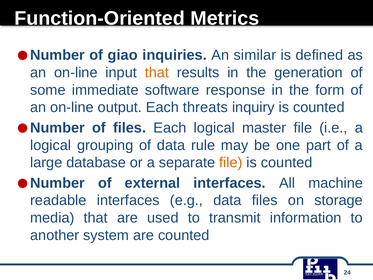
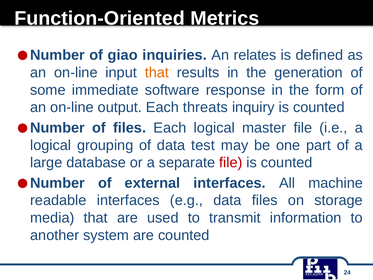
similar: similar -> relates
rule: rule -> test
file at (231, 163) colour: orange -> red
